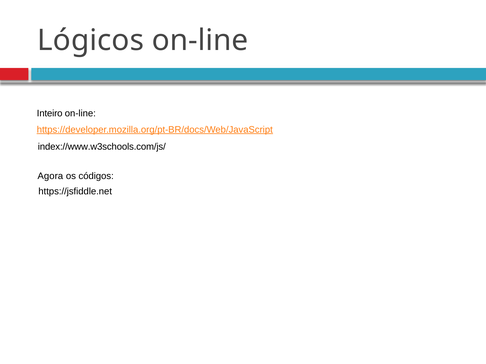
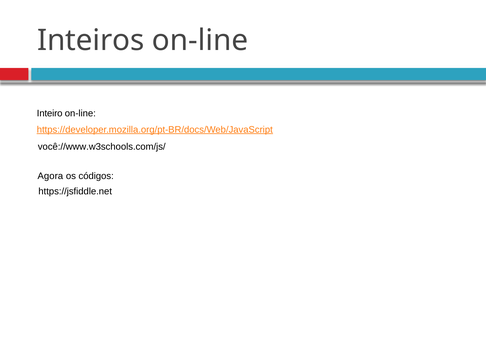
Lógicos: Lógicos -> Inteiros
index://www.w3schools.com/js/: index://www.w3schools.com/js/ -> você://www.w3schools.com/js/
